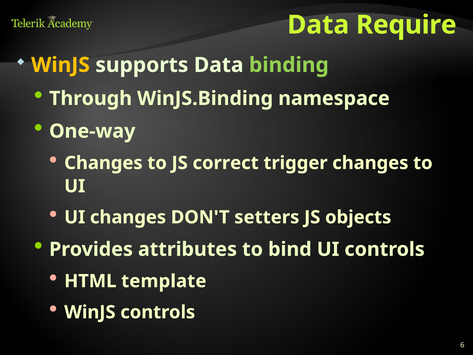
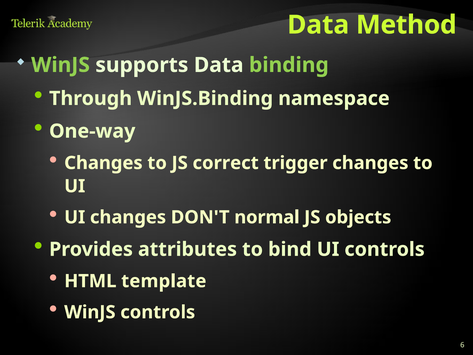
Require: Require -> Method
WinJS at (60, 65) colour: yellow -> light green
setters: setters -> normal
